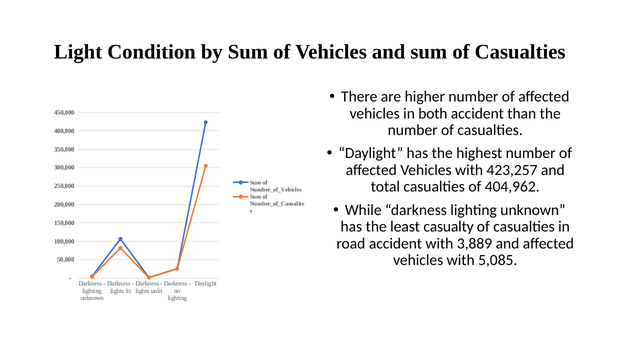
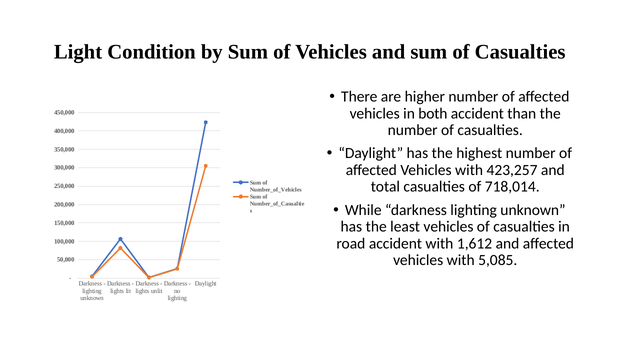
404,962: 404,962 -> 718,014
least casualty: casualty -> vehicles
3,889: 3,889 -> 1,612
